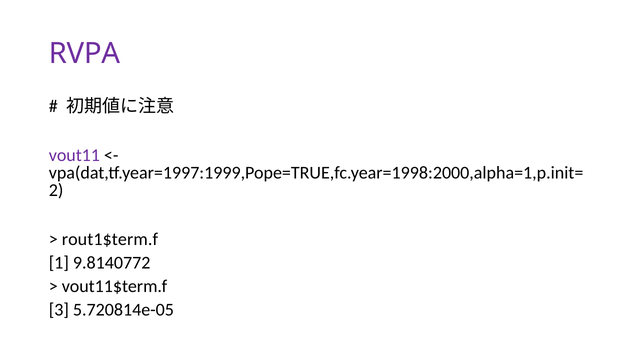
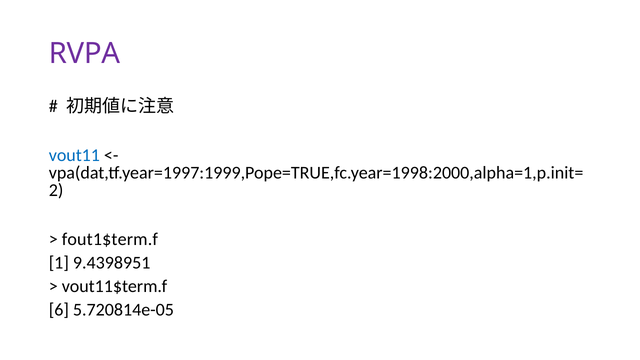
vout11 colour: purple -> blue
rout1$term.f: rout1$term.f -> fout1$term.f
9.8140772: 9.8140772 -> 9.4398951
3: 3 -> 6
